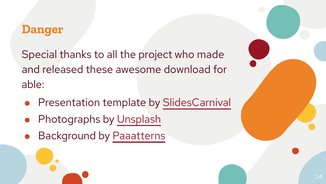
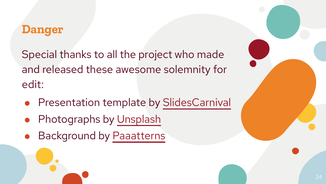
download: download -> solemnity
able: able -> edit
